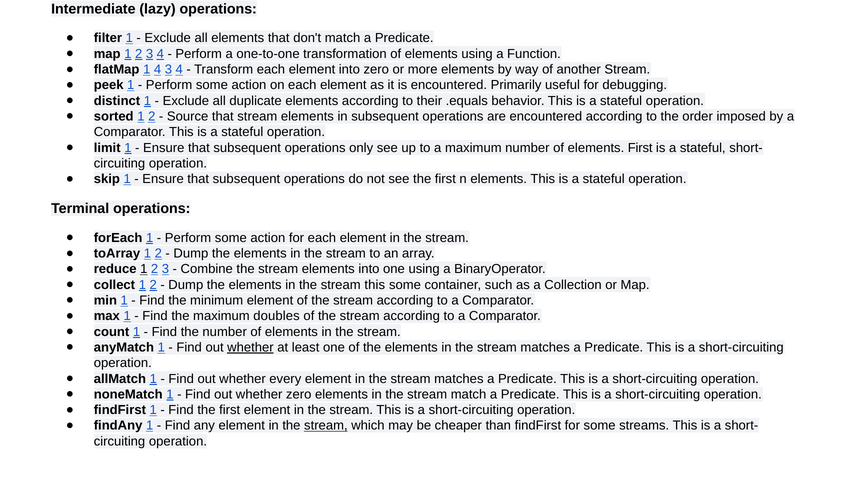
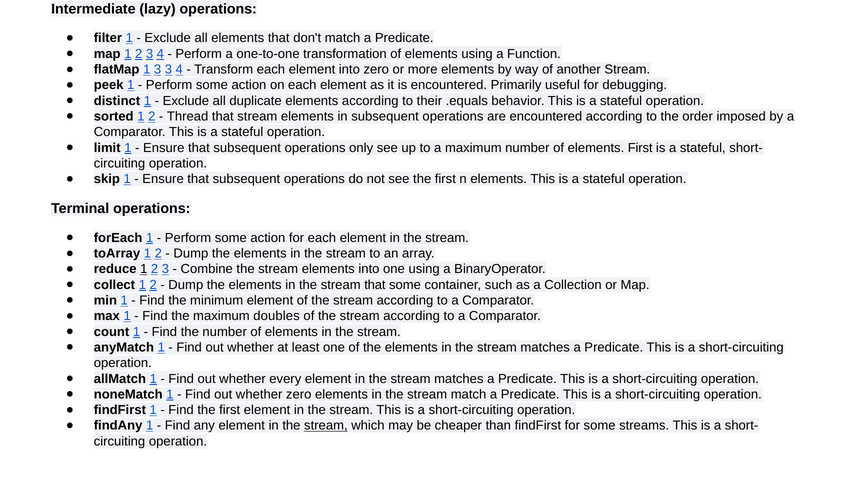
1 4: 4 -> 3
Source: Source -> Thread
this at (375, 285): this -> that
whether at (250, 347) underline: present -> none
